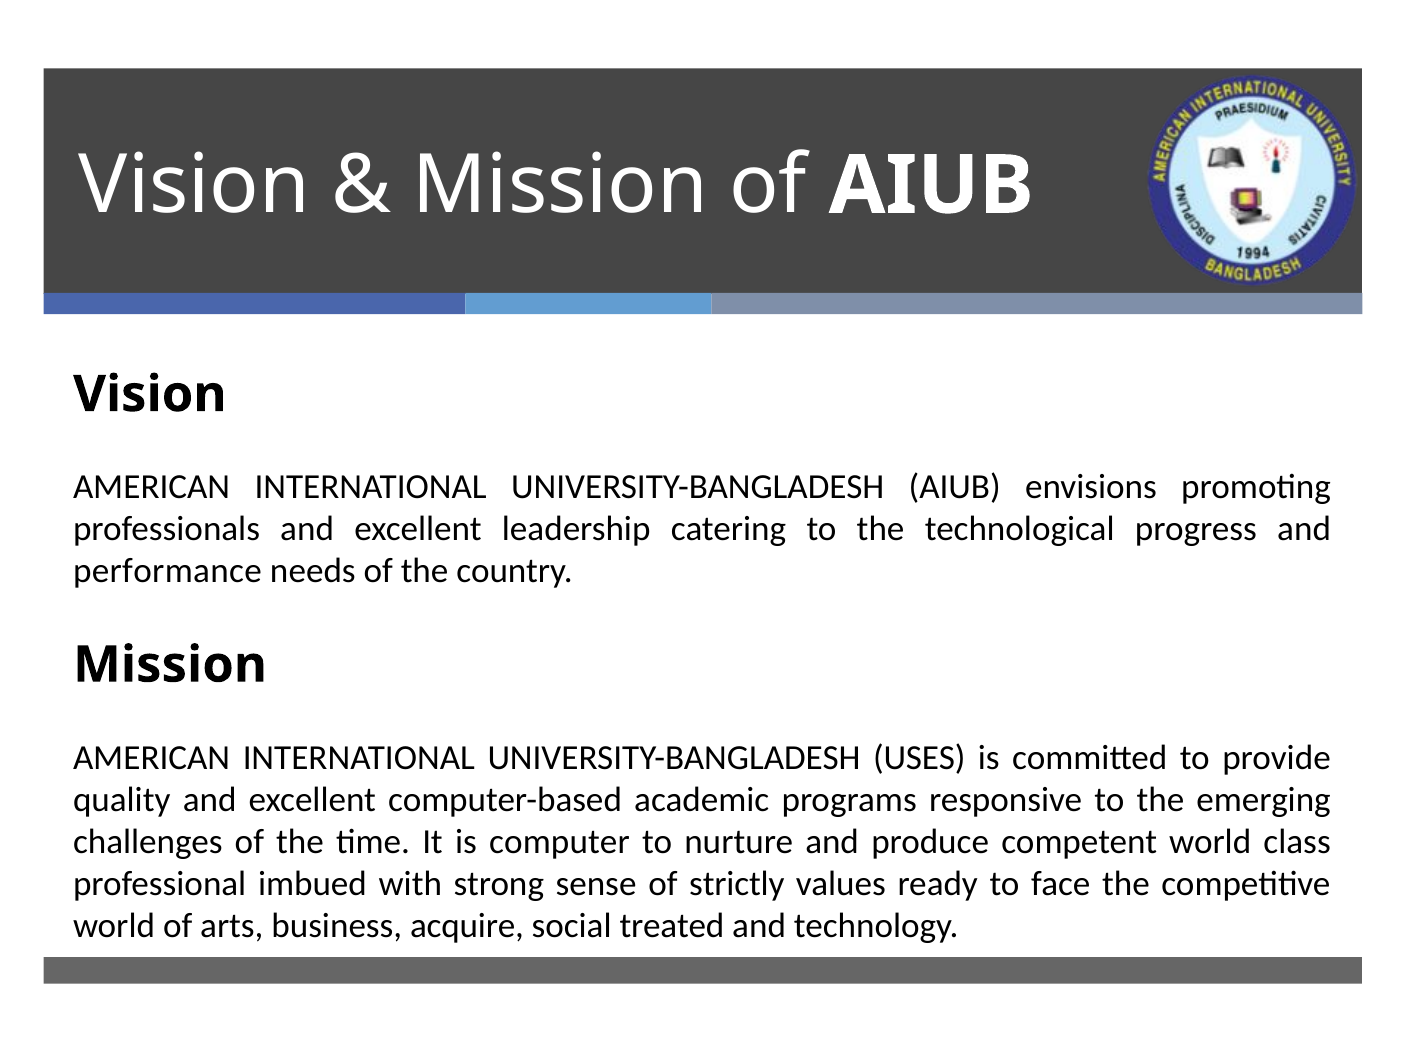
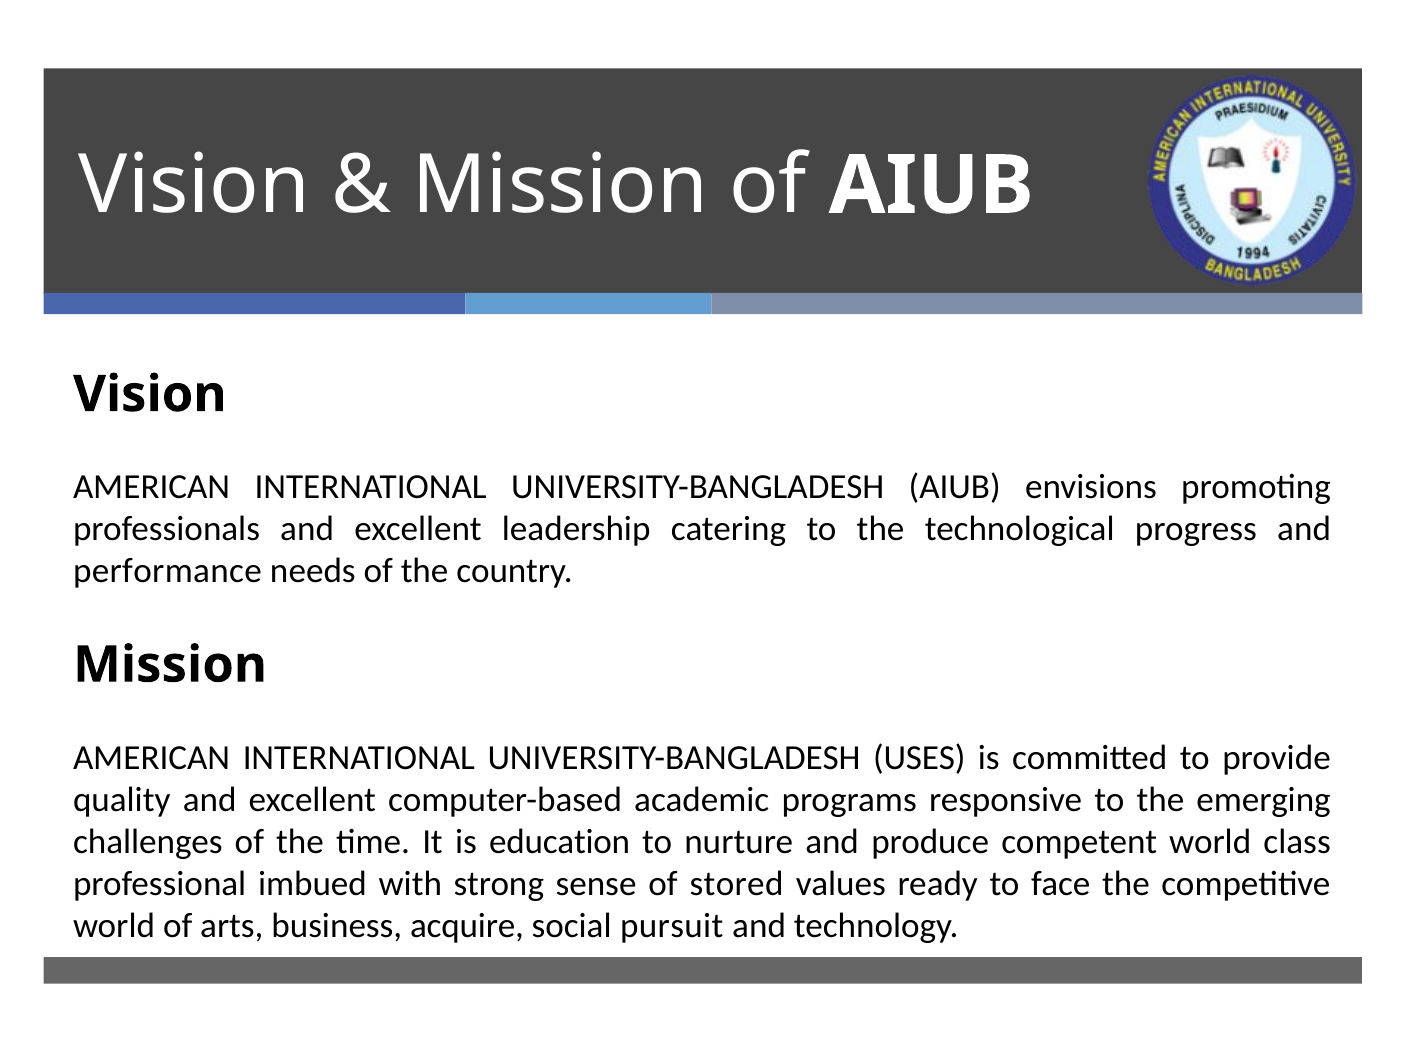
computer: computer -> education
strictly: strictly -> stored
treated: treated -> pursuit
